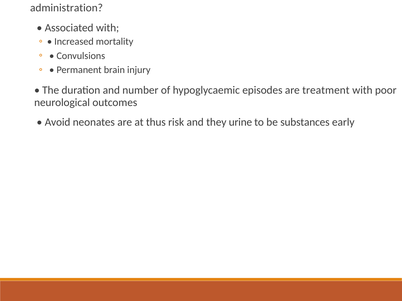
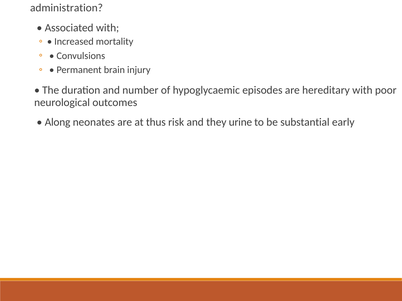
treatment: treatment -> hereditary
Avoid: Avoid -> Along
substances: substances -> substantial
